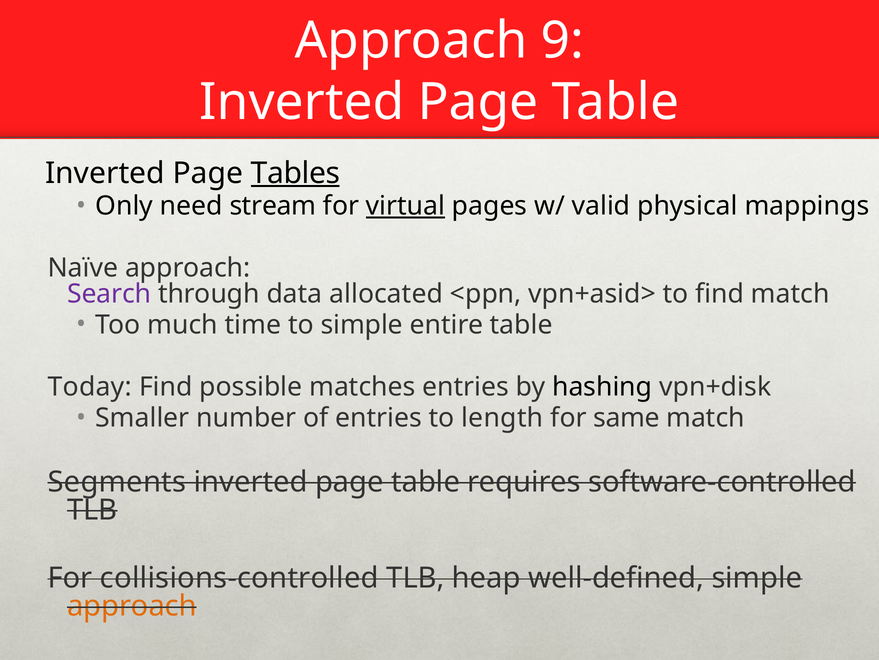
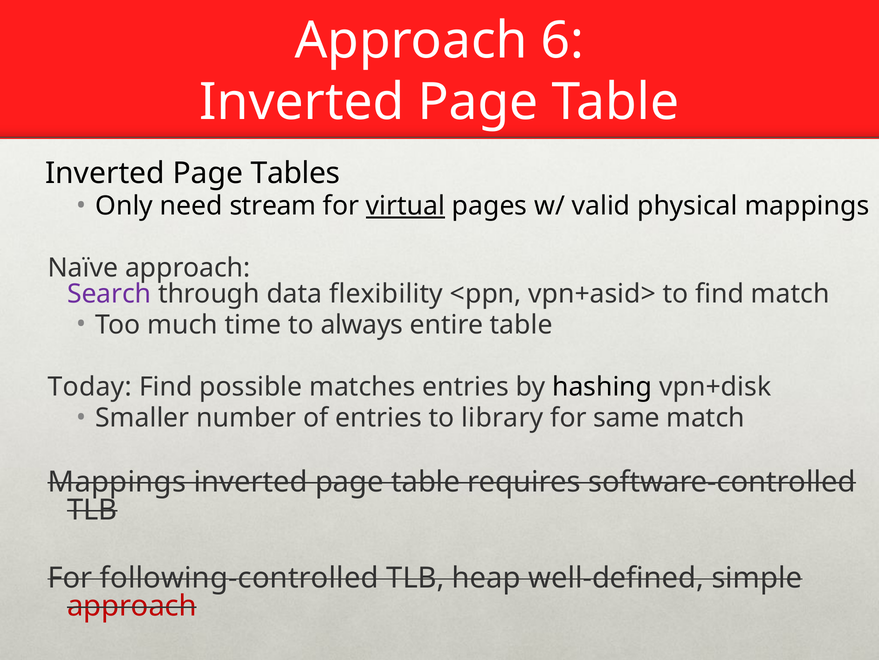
9: 9 -> 6
Tables underline: present -> none
allocated: allocated -> flexibility
to simple: simple -> always
length: length -> library
Segments at (117, 481): Segments -> Mappings
collisions-controlled: collisions-controlled -> following-controlled
approach at (132, 605) colour: orange -> red
